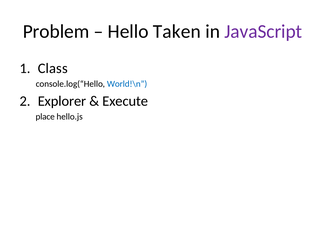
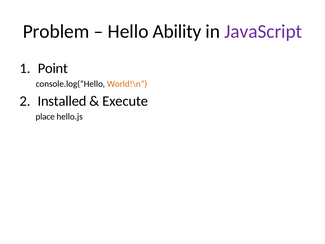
Taken: Taken -> Ability
Class: Class -> Point
World!\n colour: blue -> orange
Explorer: Explorer -> Installed
